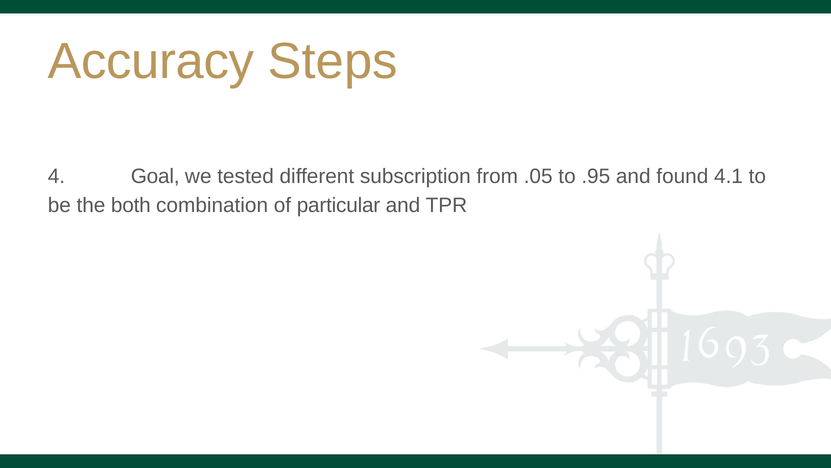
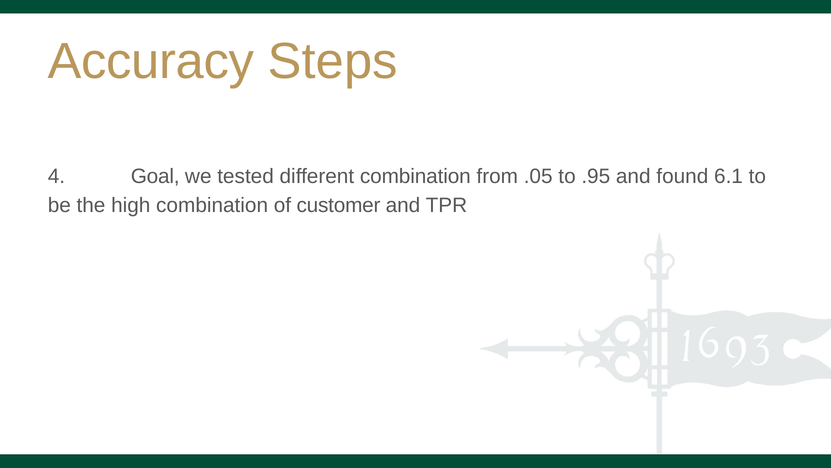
different subscription: subscription -> combination
4.1: 4.1 -> 6.1
both: both -> high
particular: particular -> customer
